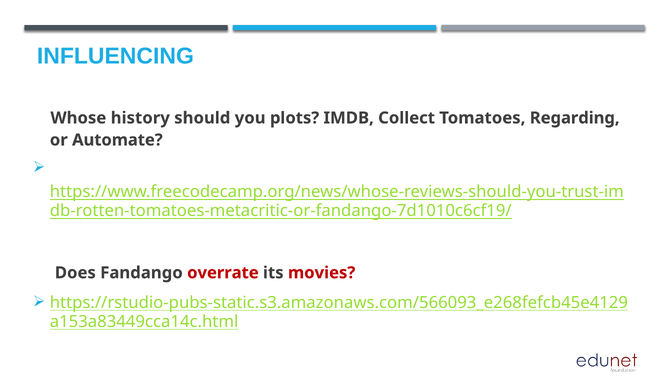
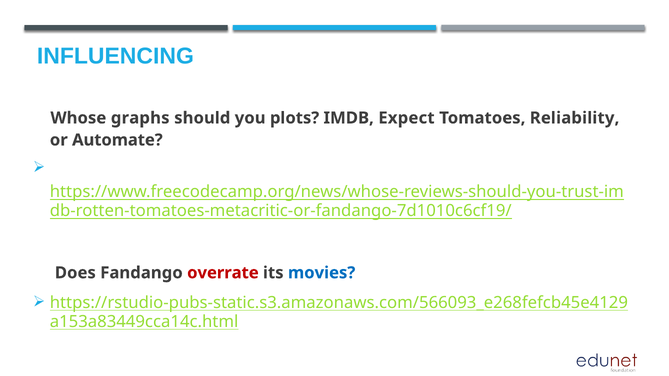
history: history -> graphs
Collect: Collect -> Expect
Regarding: Regarding -> Reliability
movies colour: red -> blue
